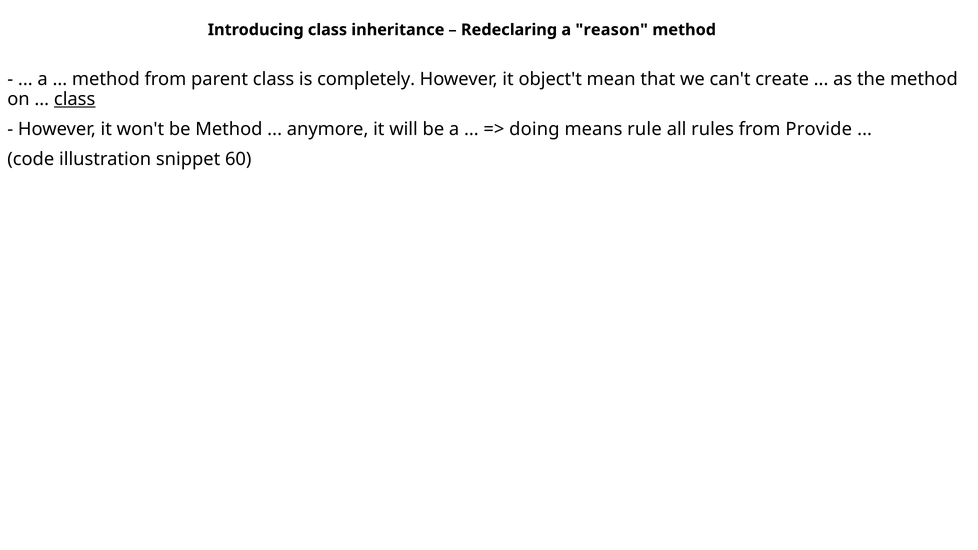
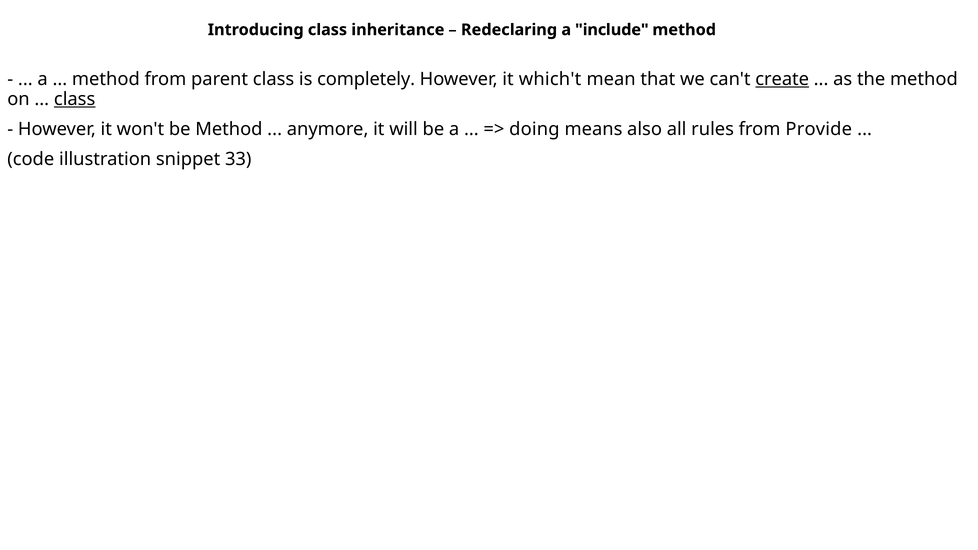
reason: reason -> include
object't: object't -> which't
create underline: none -> present
rule: rule -> also
60: 60 -> 33
